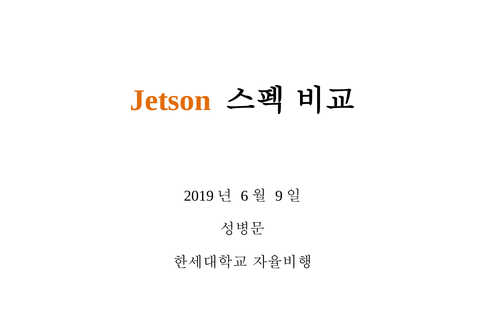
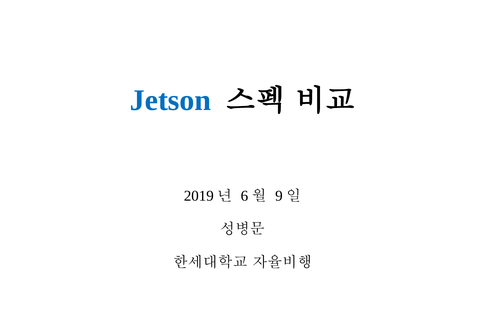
Jetson colour: orange -> blue
